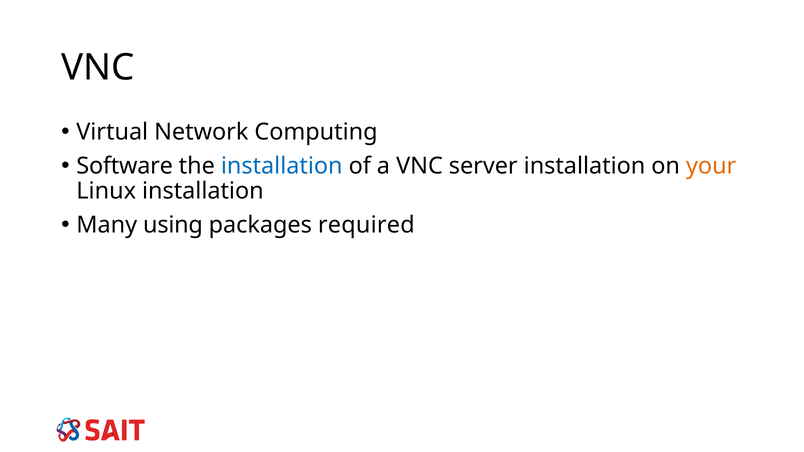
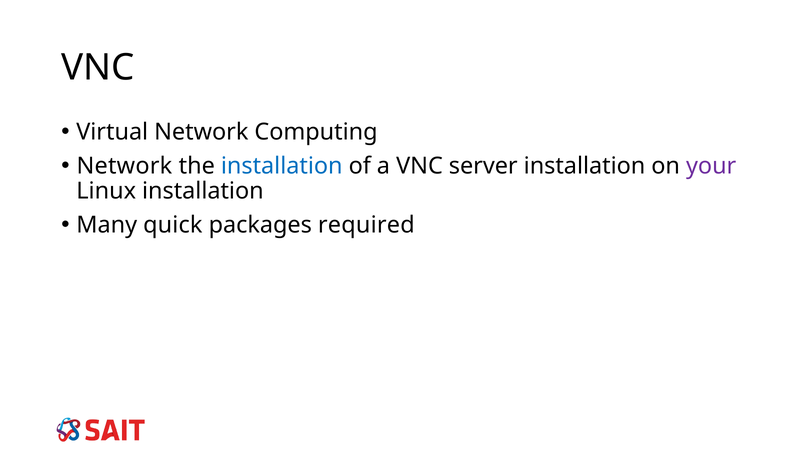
Software at (125, 166): Software -> Network
your colour: orange -> purple
using: using -> quick
